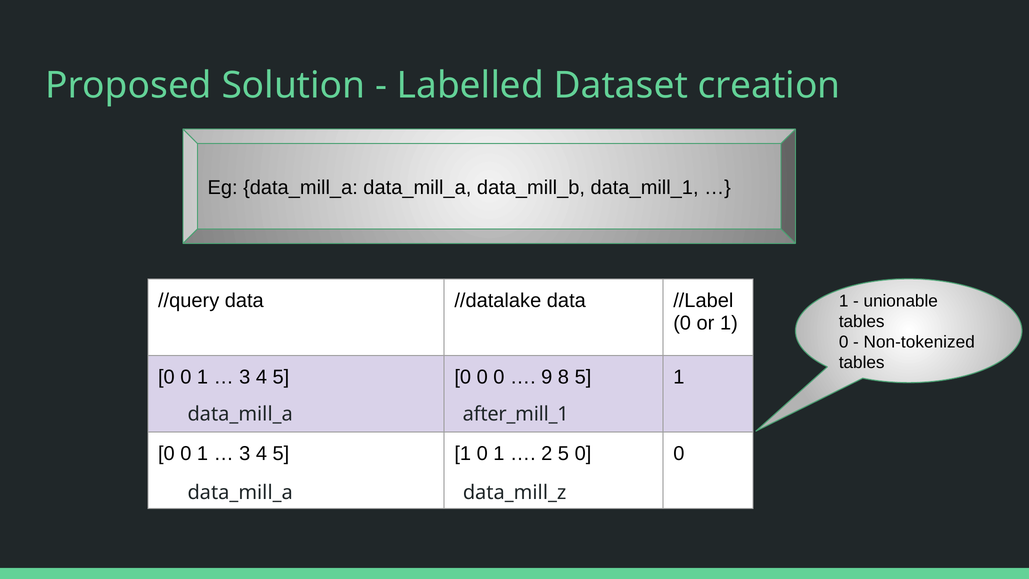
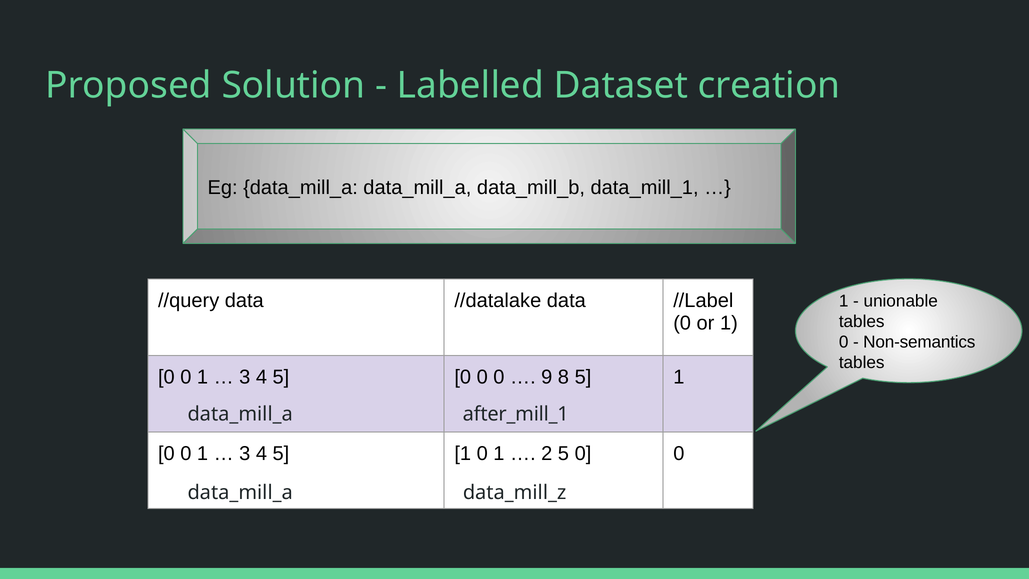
Non-tokenized: Non-tokenized -> Non-semantics
